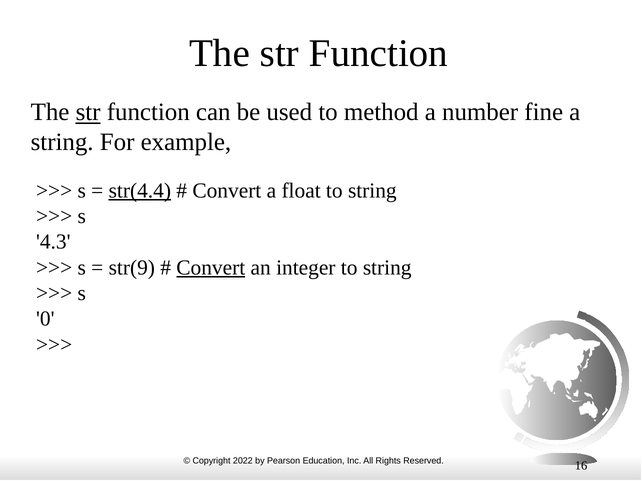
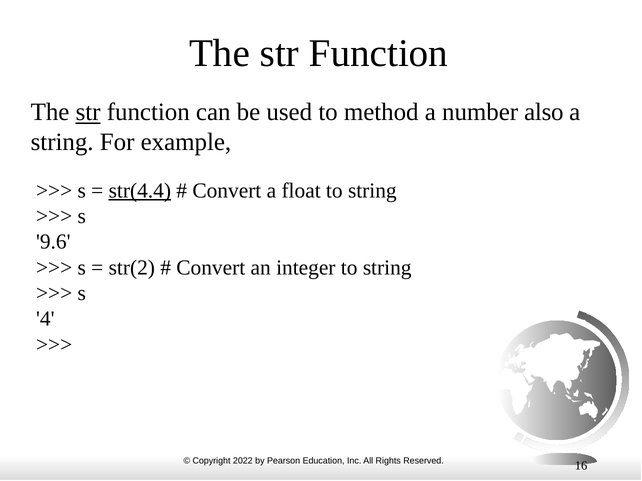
fine: fine -> also
4.3: 4.3 -> 9.6
str(9: str(9 -> str(2
Convert at (211, 268) underline: present -> none
0: 0 -> 4
